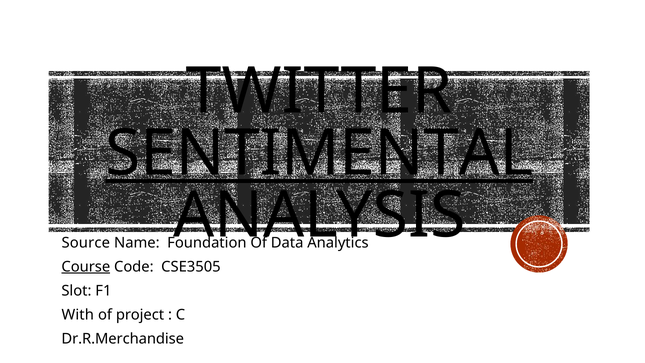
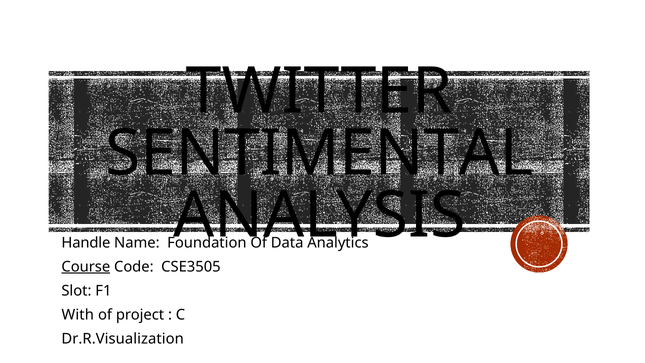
SENTIMENTAL underline: present -> none
Source: Source -> Handle
Dr.R.Merchandise: Dr.R.Merchandise -> Dr.R.Visualization
